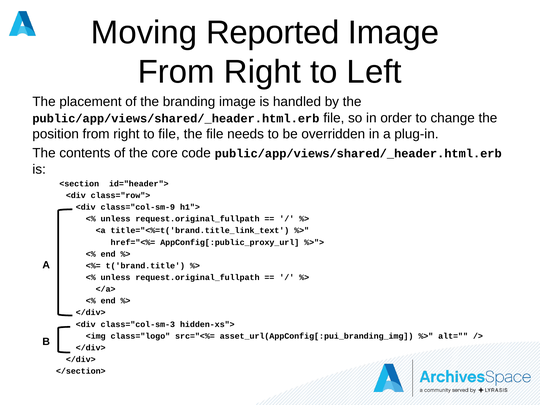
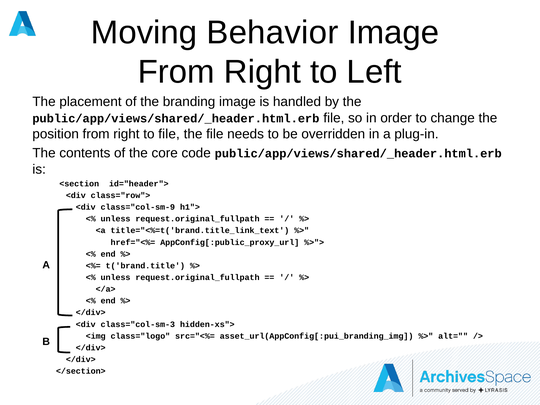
Reported: Reported -> Behavior
